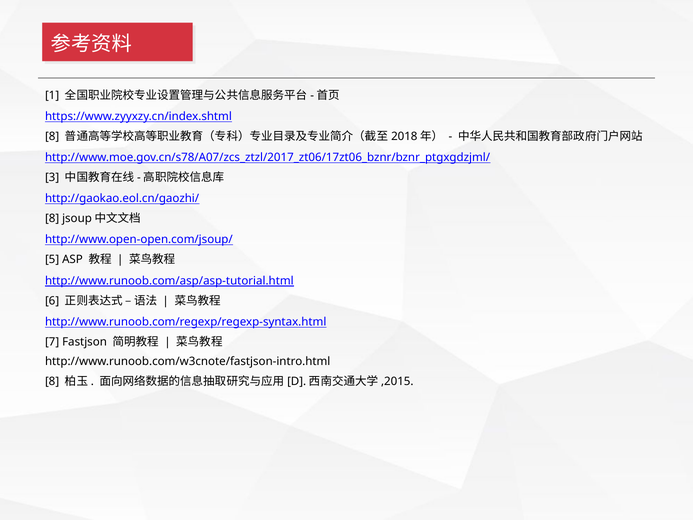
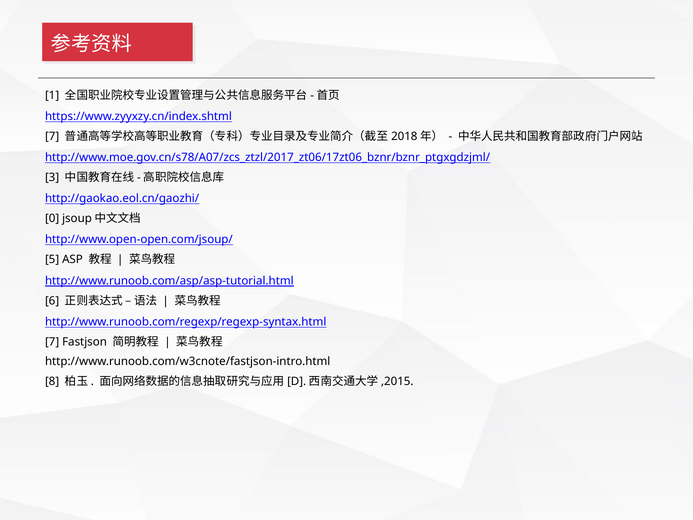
8 at (52, 136): 8 -> 7
8 at (52, 218): 8 -> 0
